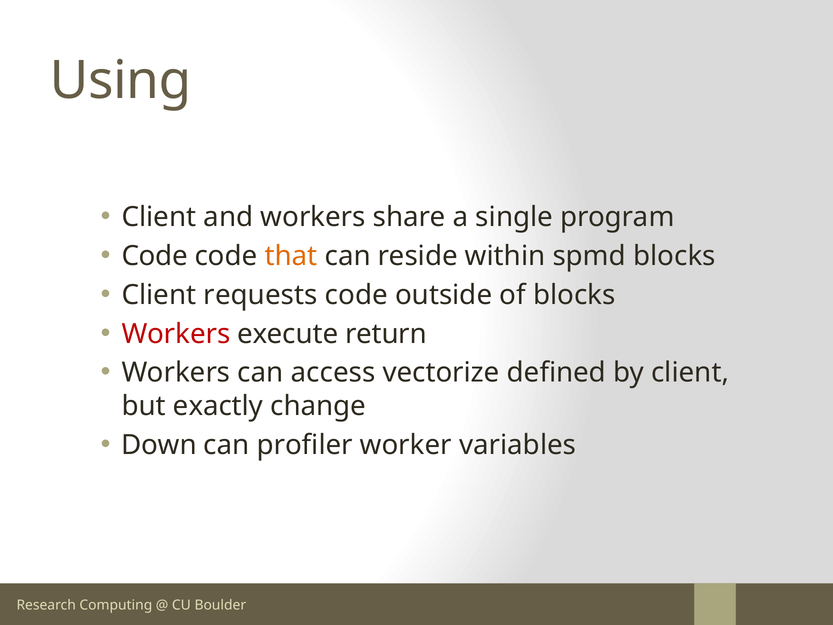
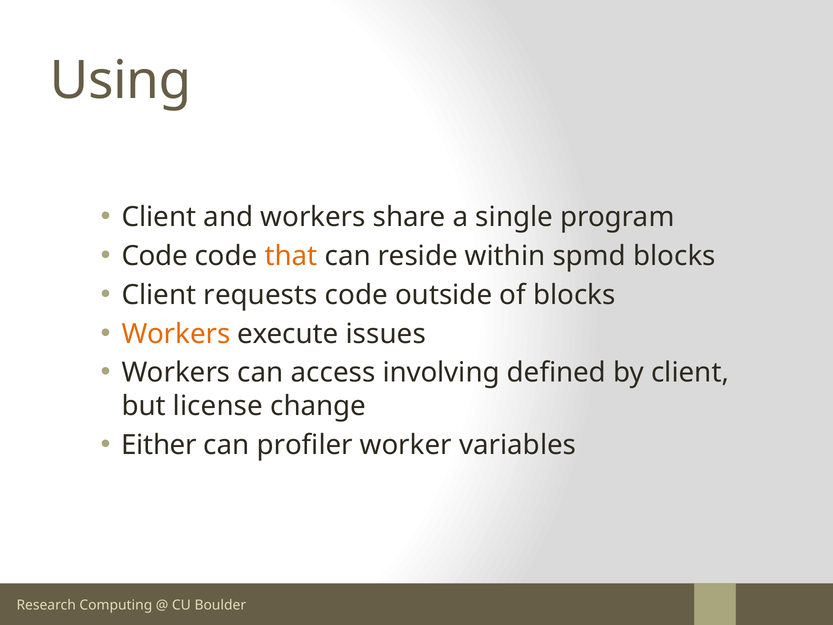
Workers at (176, 334) colour: red -> orange
return: return -> issues
vectorize: vectorize -> involving
exactly: exactly -> license
Down: Down -> Either
